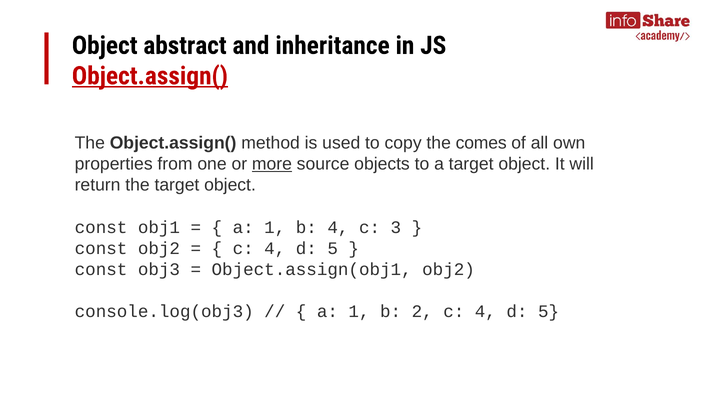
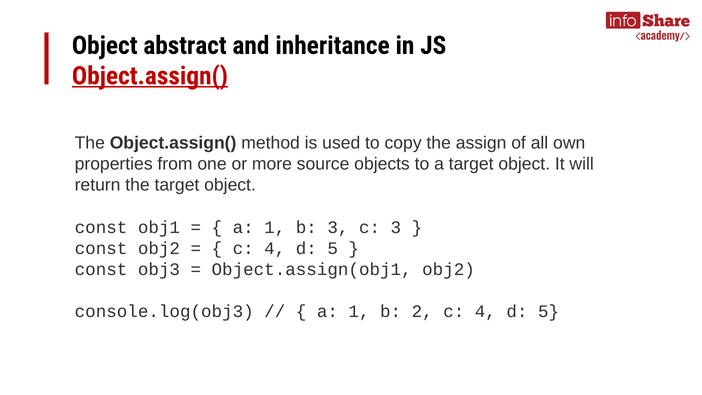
comes: comes -> assign
more underline: present -> none
b 4: 4 -> 3
